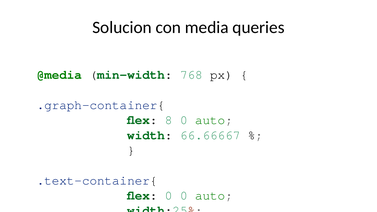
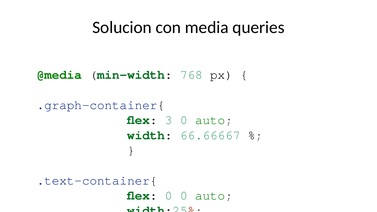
8: 8 -> 3
